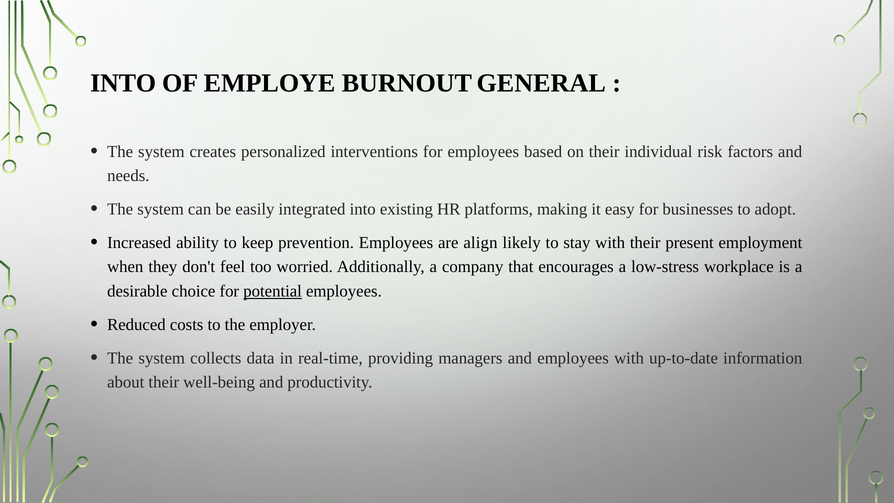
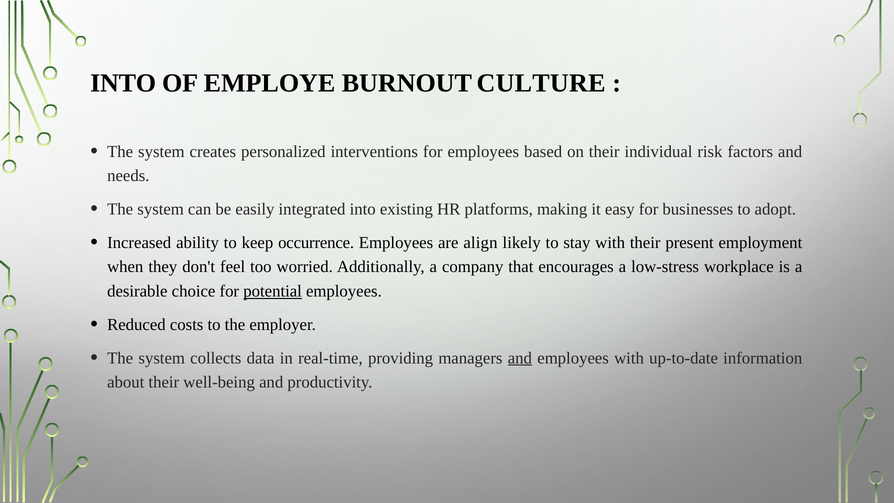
GENERAL: GENERAL -> CULTURE
prevention: prevention -> occurrence
and at (520, 358) underline: none -> present
